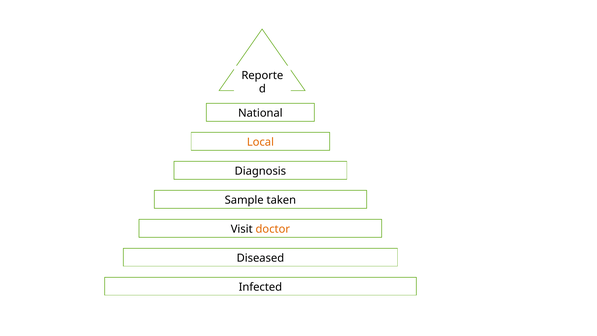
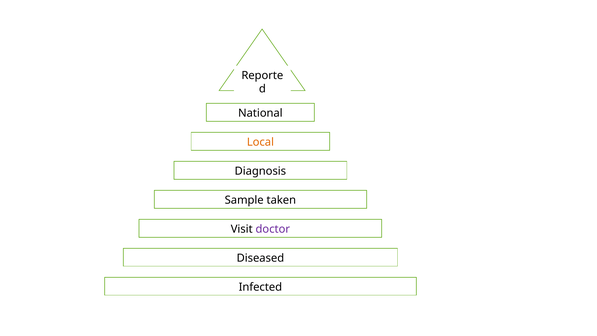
doctor colour: orange -> purple
